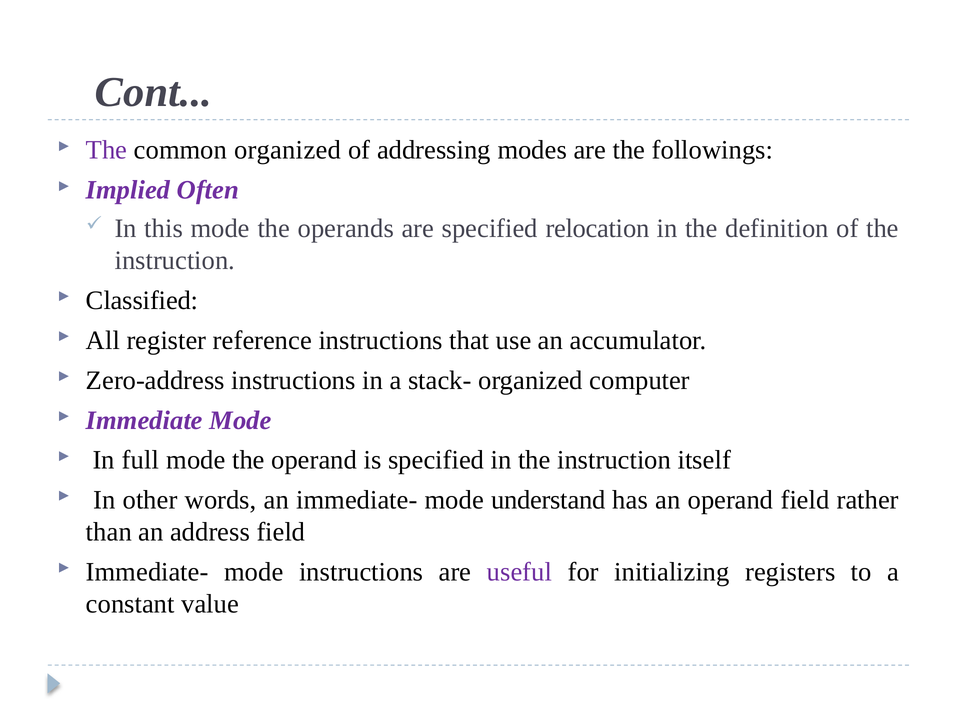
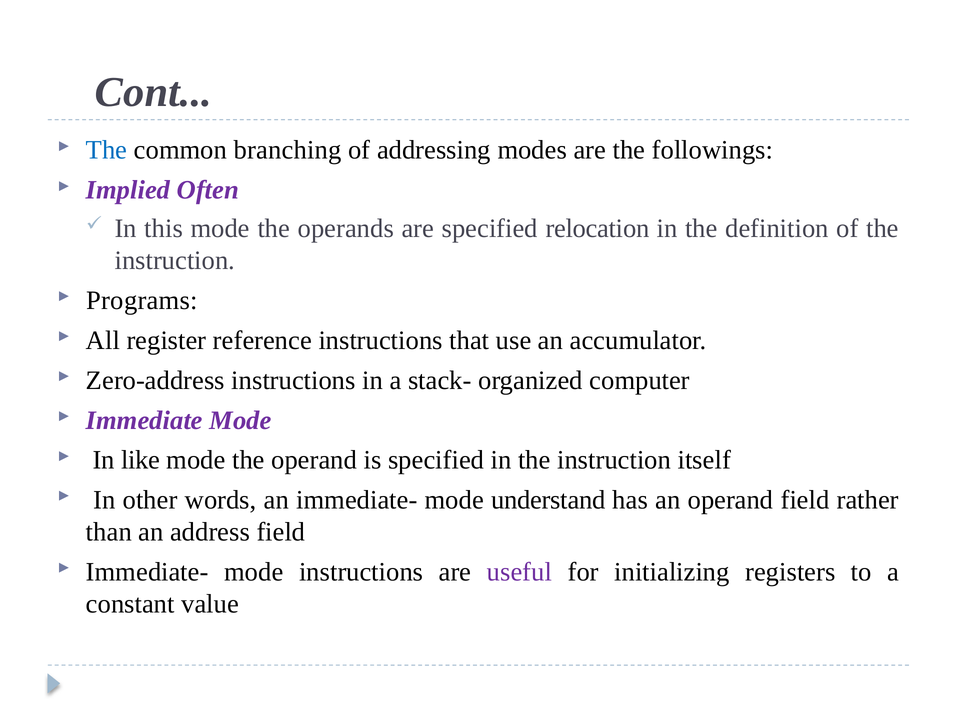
The at (107, 150) colour: purple -> blue
common organized: organized -> branching
Classified: Classified -> Programs
full: full -> like
